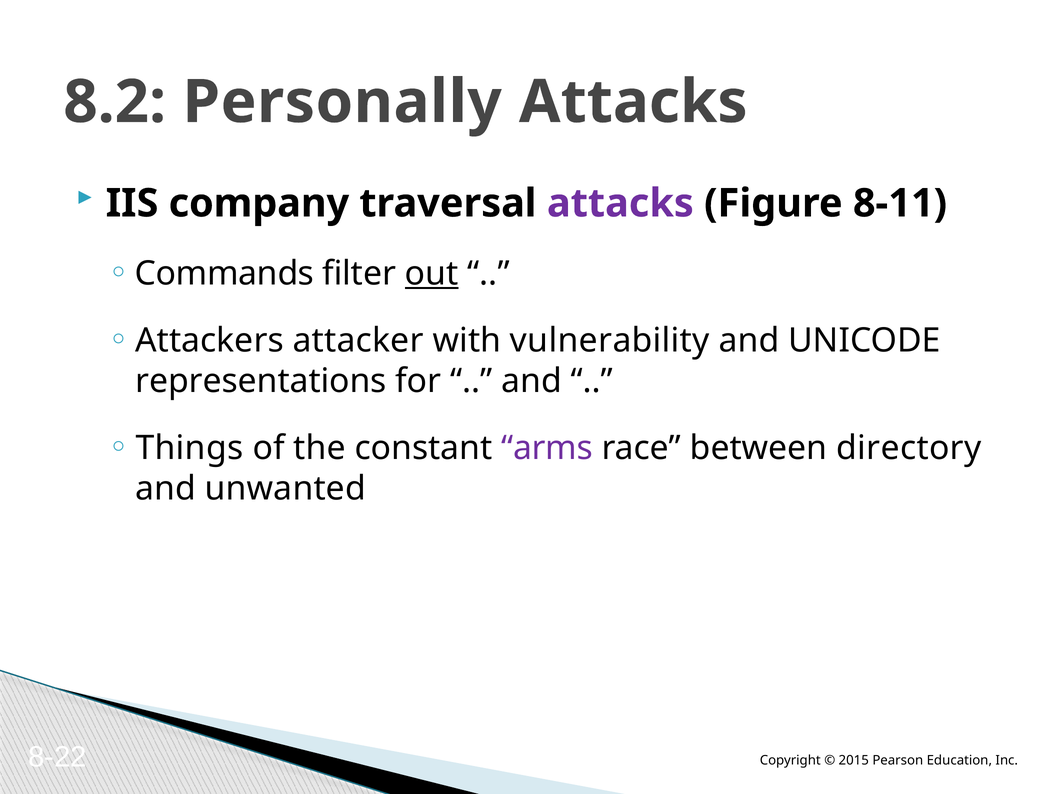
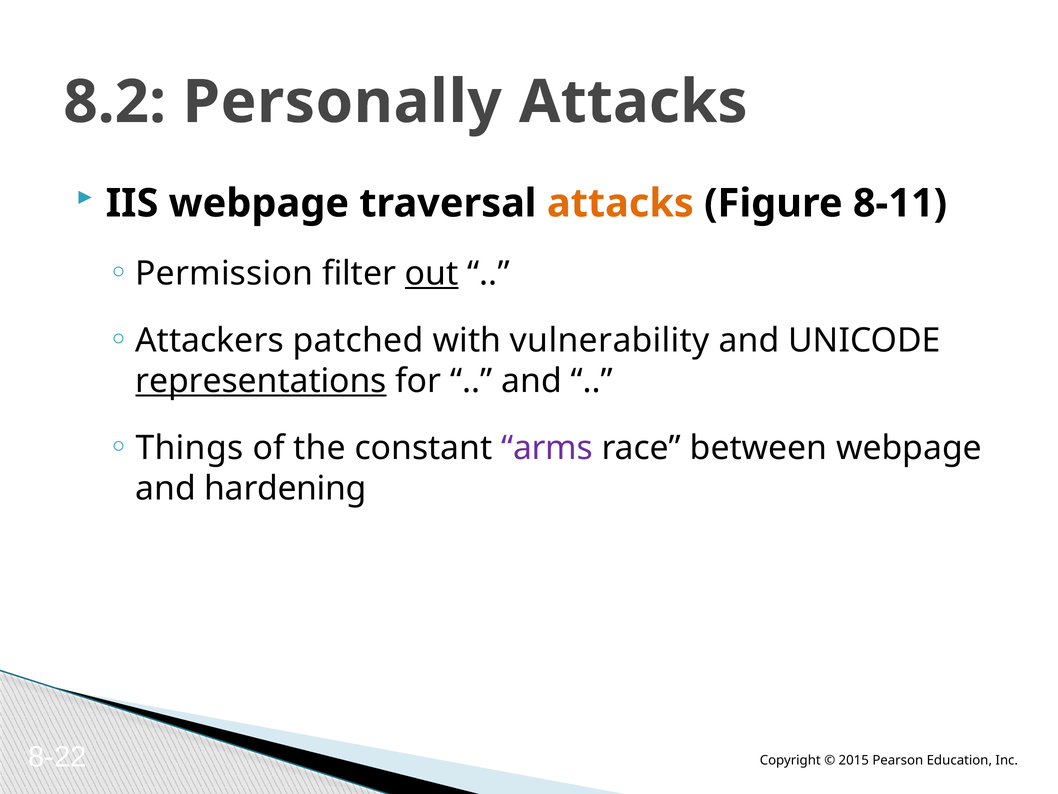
IIS company: company -> webpage
attacks at (620, 203) colour: purple -> orange
Commands: Commands -> Permission
attacker: attacker -> patched
representations underline: none -> present
between directory: directory -> webpage
unwanted: unwanted -> hardening
